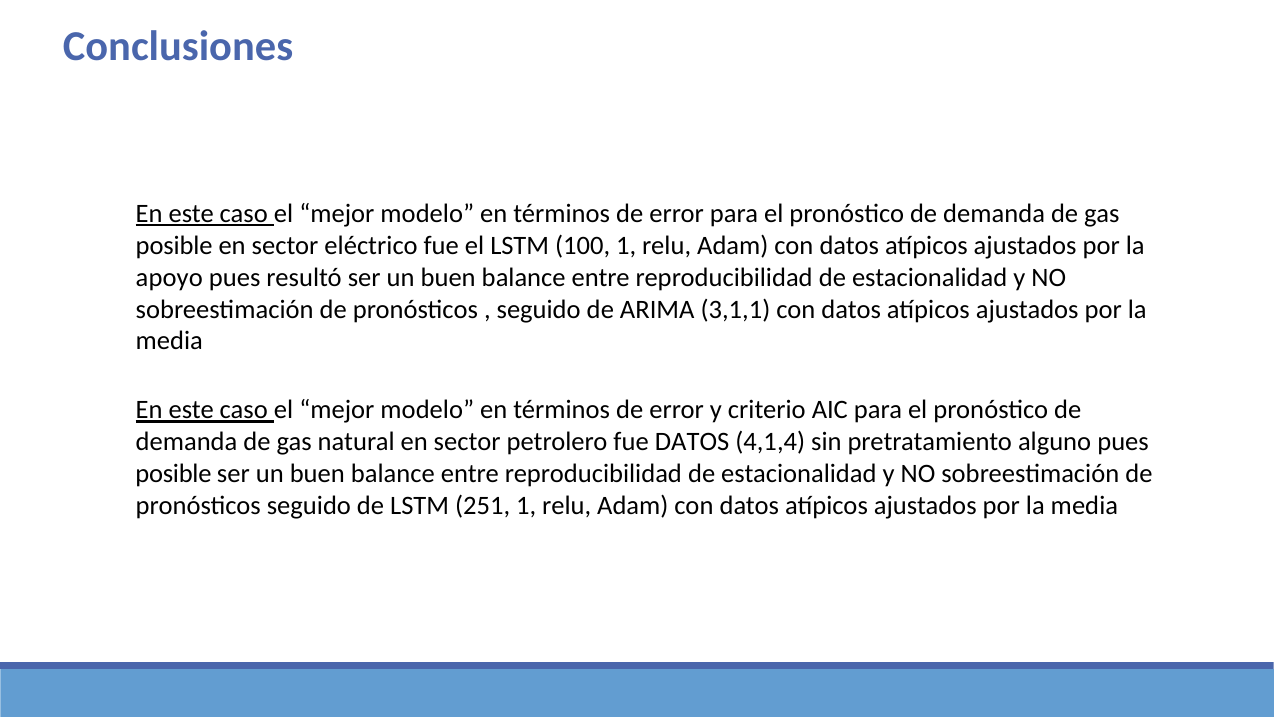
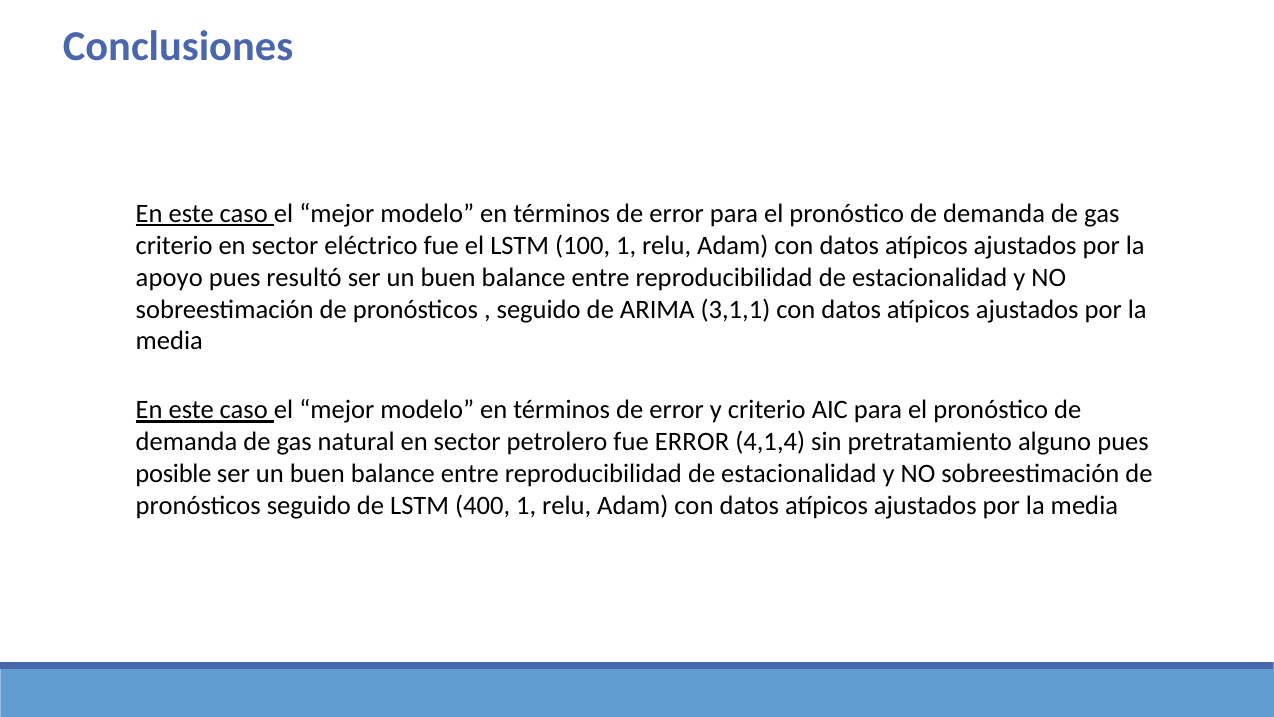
posible at (174, 245): posible -> criterio
fue DATOS: DATOS -> ERROR
251: 251 -> 400
